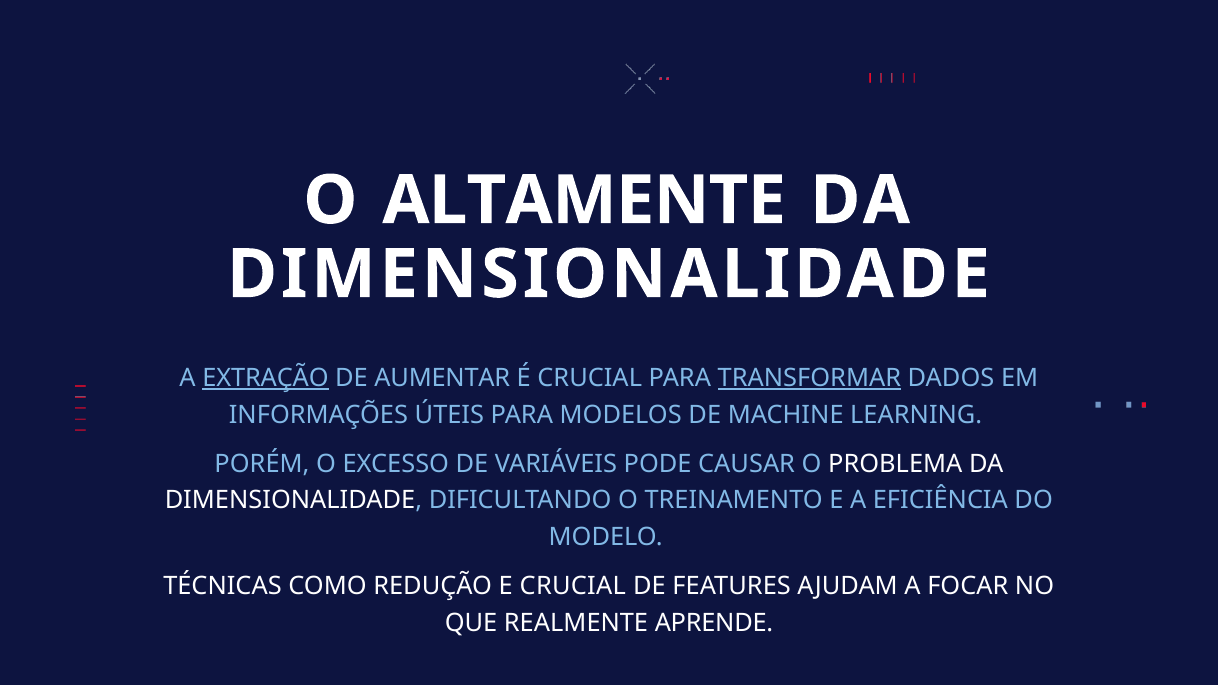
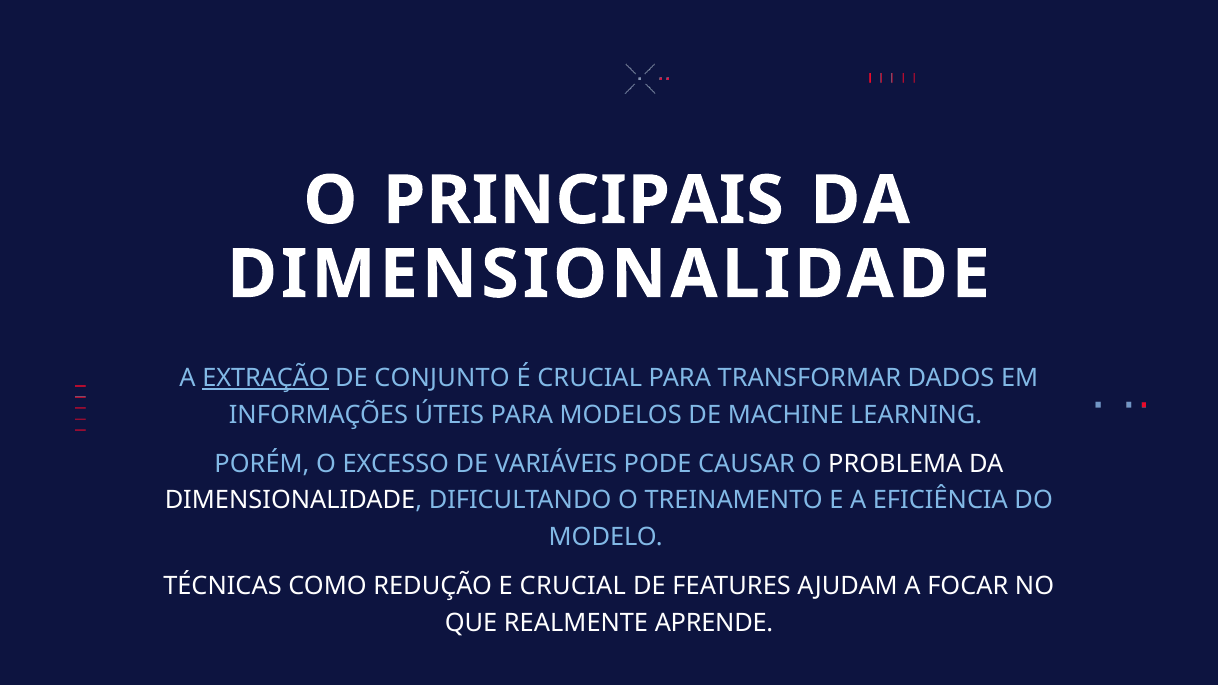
ALTAMENTE: ALTAMENTE -> PRINCIPAIS
AUMENTAR: AUMENTAR -> CONJUNTO
TRANSFORMAR underline: present -> none
